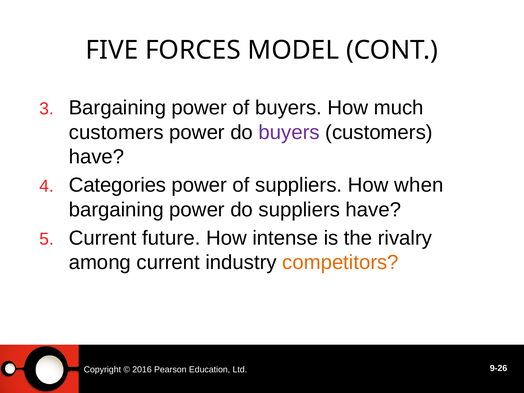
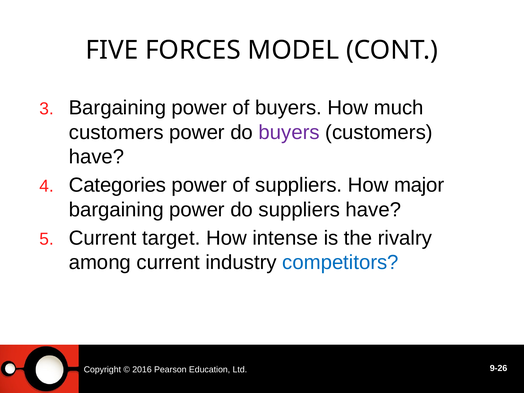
when: when -> major
future: future -> target
competitors colour: orange -> blue
